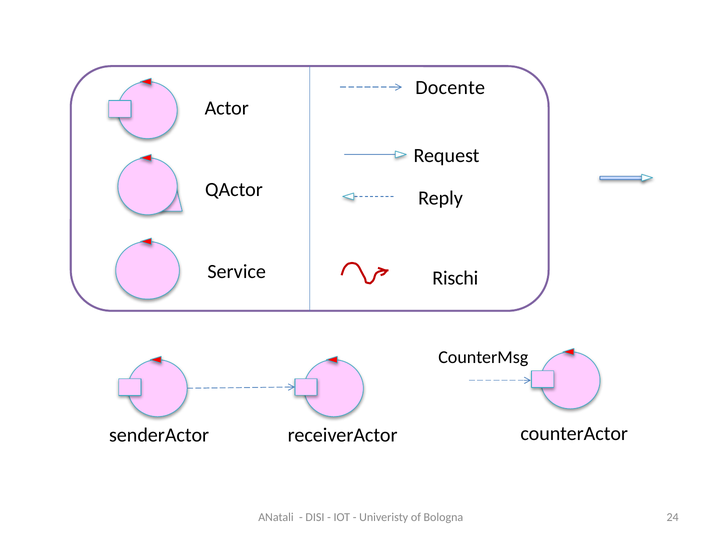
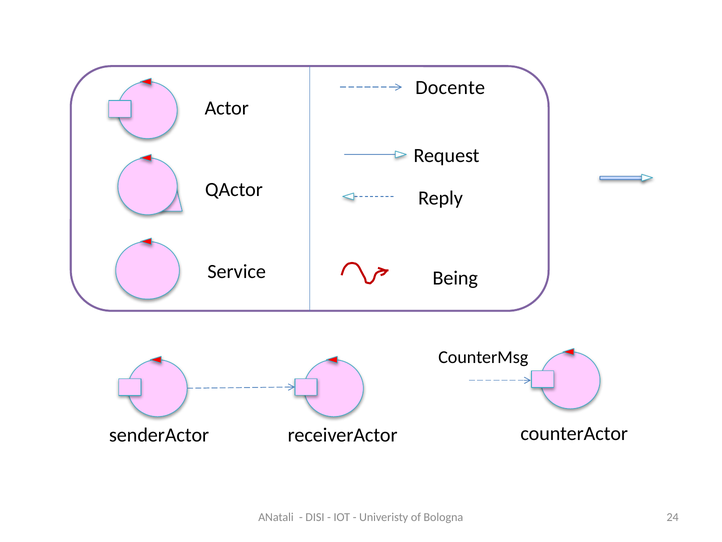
Rischi: Rischi -> Being
